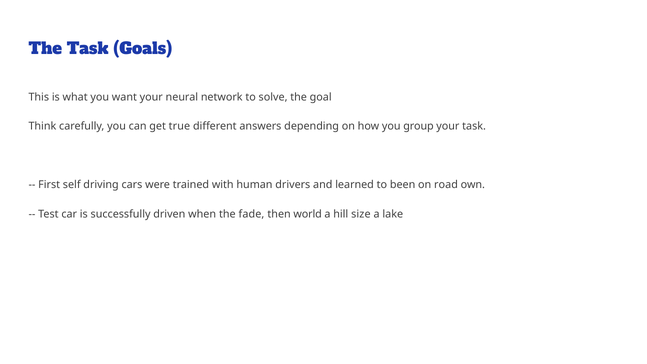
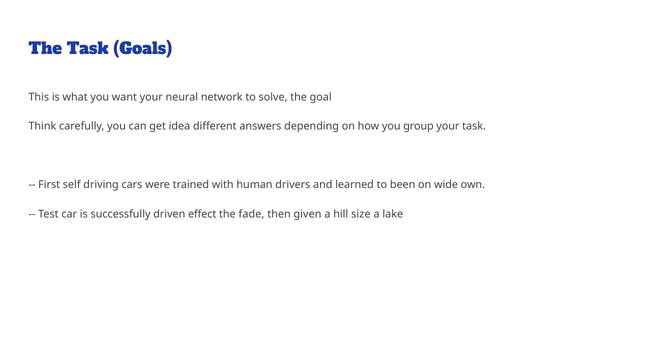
true: true -> idea
road: road -> wide
when: when -> effect
world: world -> given
